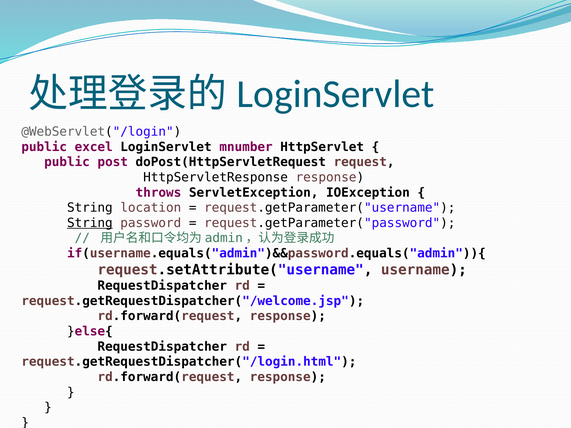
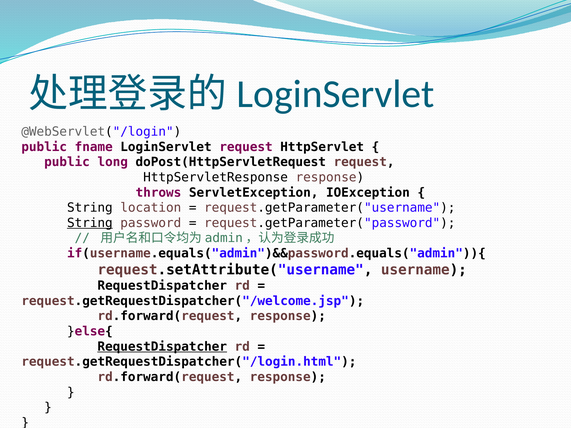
excel: excel -> fname
LoginServlet mnumber: mnumber -> request
post: post -> long
RequestDispatcher at (162, 347) underline: none -> present
